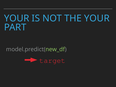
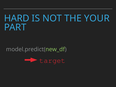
YOUR at (17, 18): YOUR -> HARD
